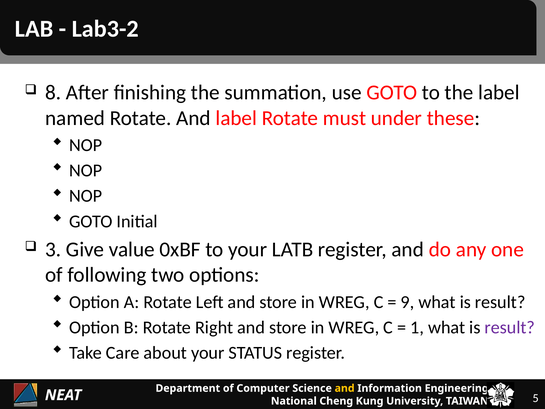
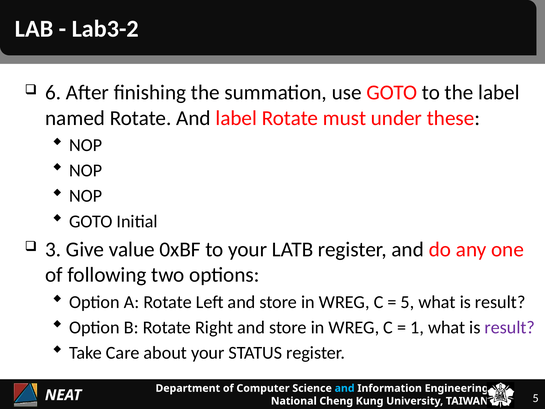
8: 8 -> 6
9 at (407, 302): 9 -> 5
and at (345, 388) colour: yellow -> light blue
